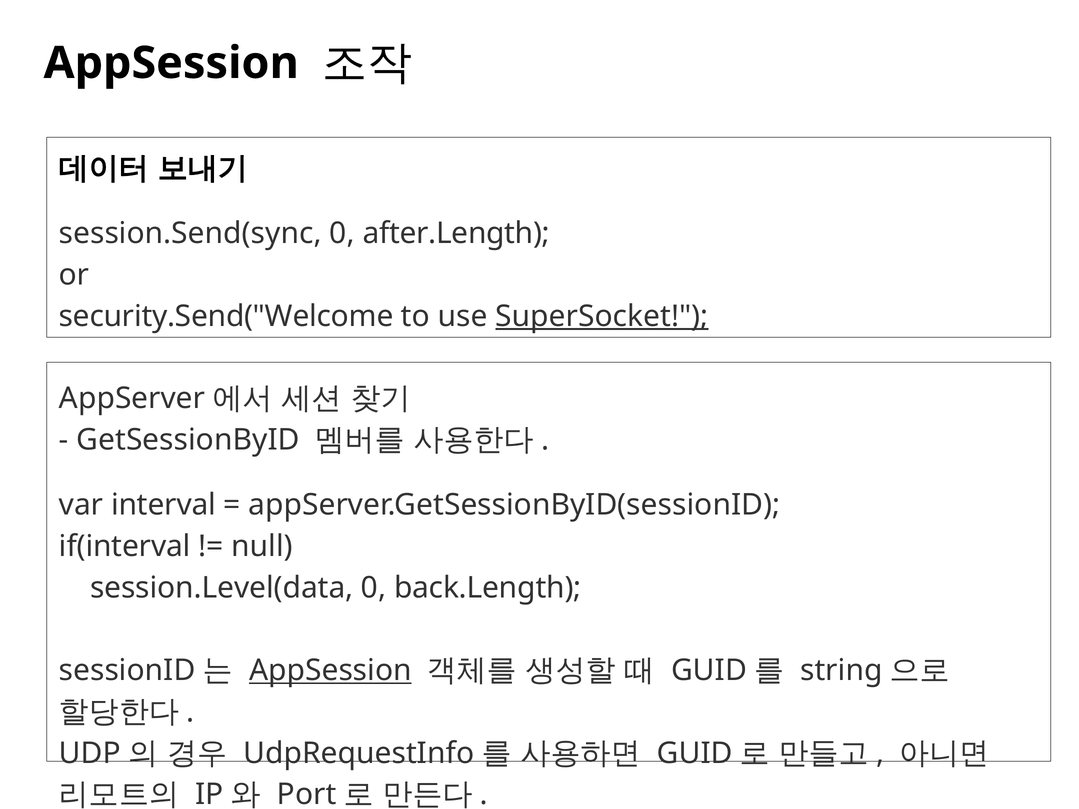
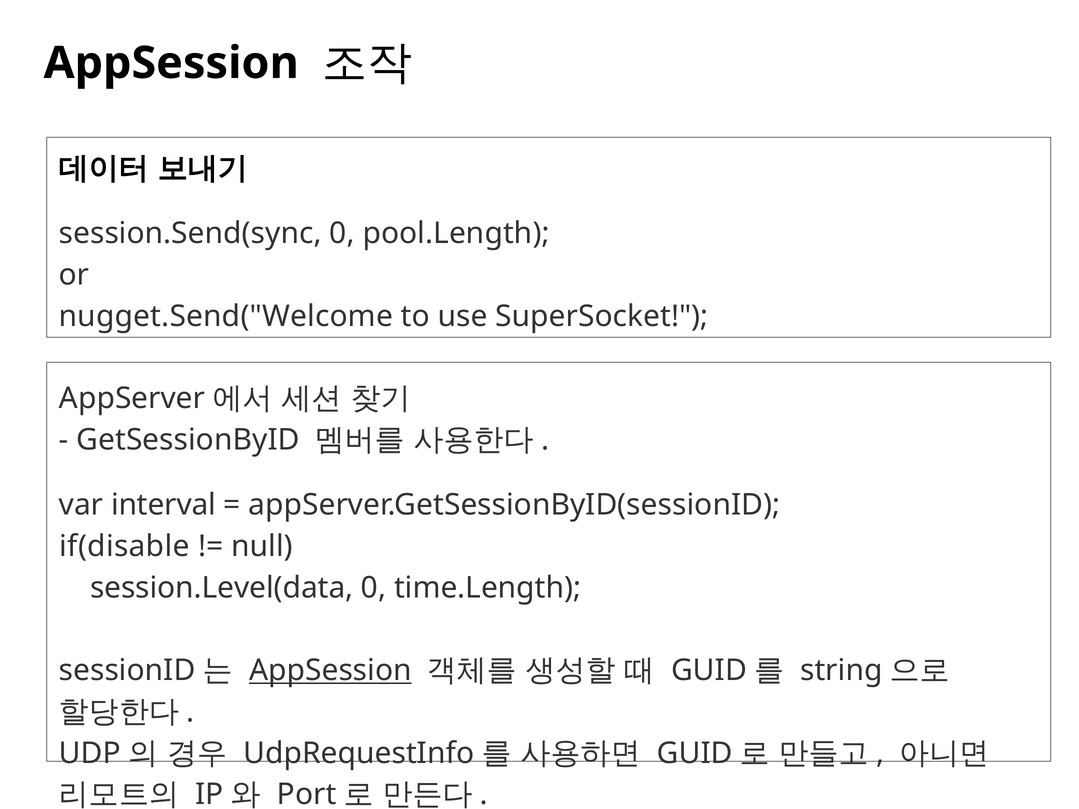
after.Length: after.Length -> pool.Length
security.Send("Welcome: security.Send("Welcome -> nugget.Send("Welcome
SuperSocket underline: present -> none
if(interval: if(interval -> if(disable
back.Length: back.Length -> time.Length
